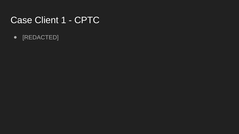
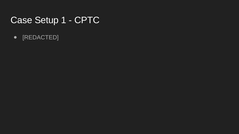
Client: Client -> Setup
